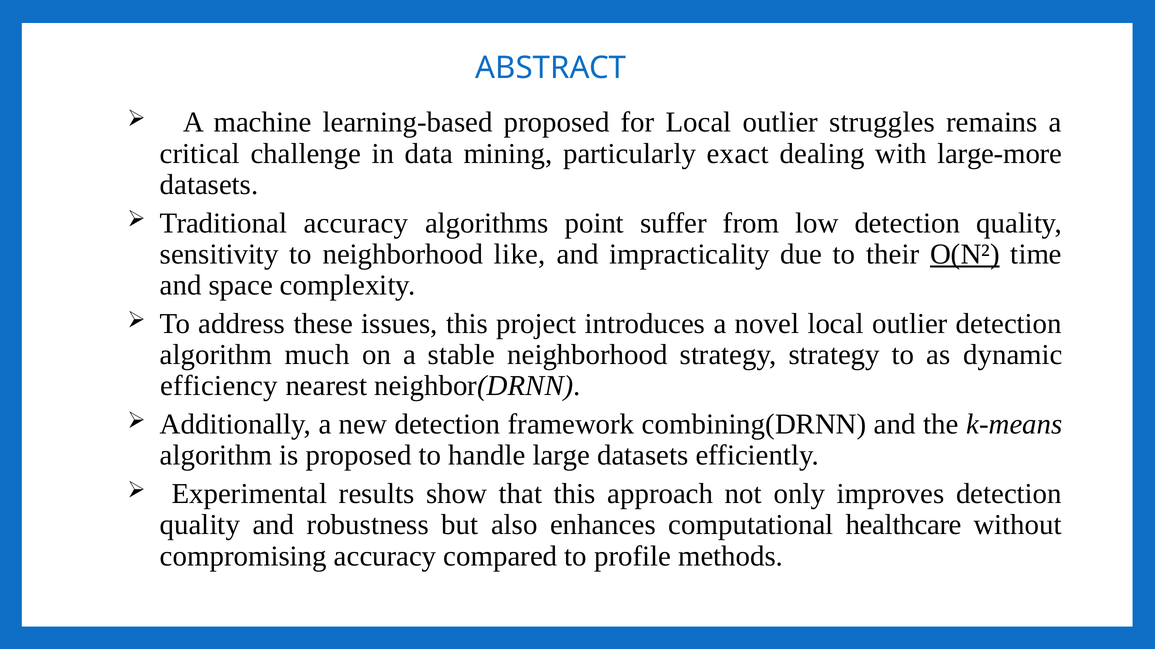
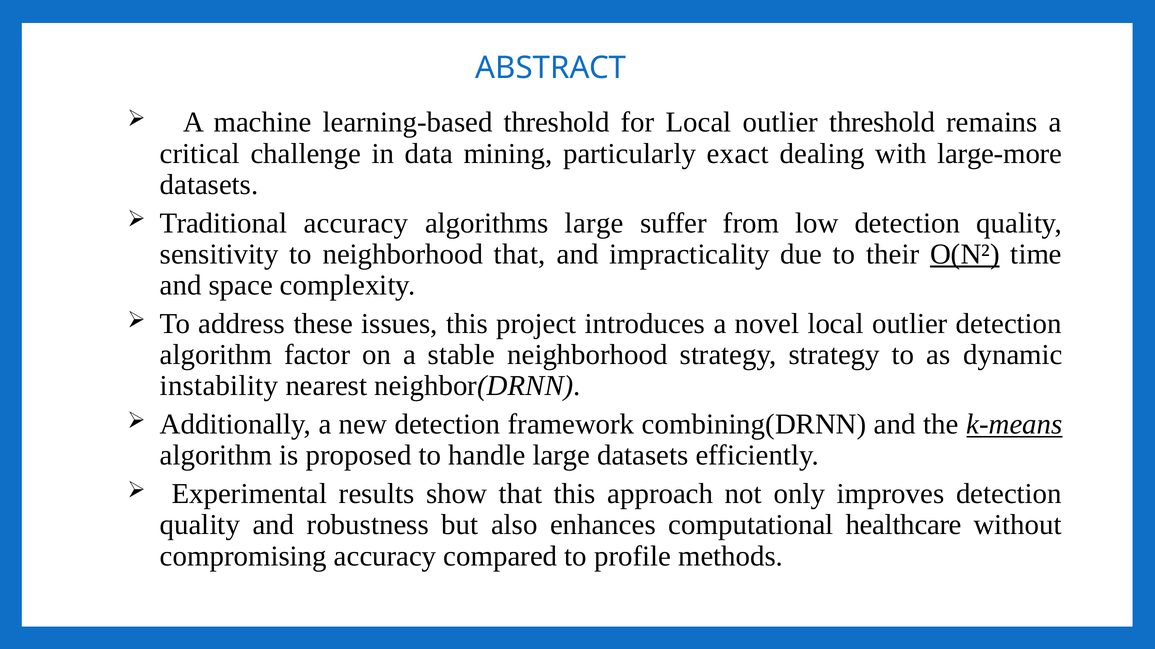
learning-based proposed: proposed -> threshold
outlier struggles: struggles -> threshold
algorithms point: point -> large
neighborhood like: like -> that
much: much -> factor
efficiency: efficiency -> instability
k-means underline: none -> present
